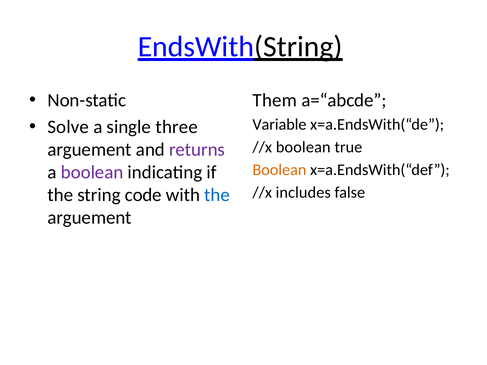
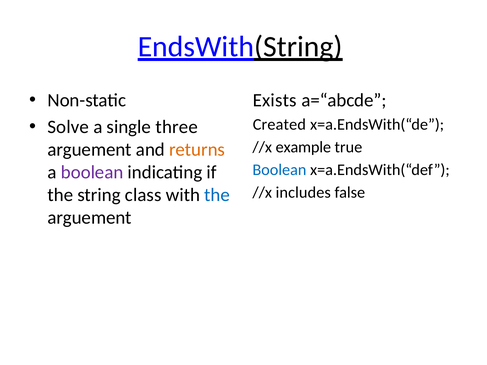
Them: Them -> Exists
Variable: Variable -> Created
//x boolean: boolean -> example
returns colour: purple -> orange
Boolean at (279, 170) colour: orange -> blue
code: code -> class
